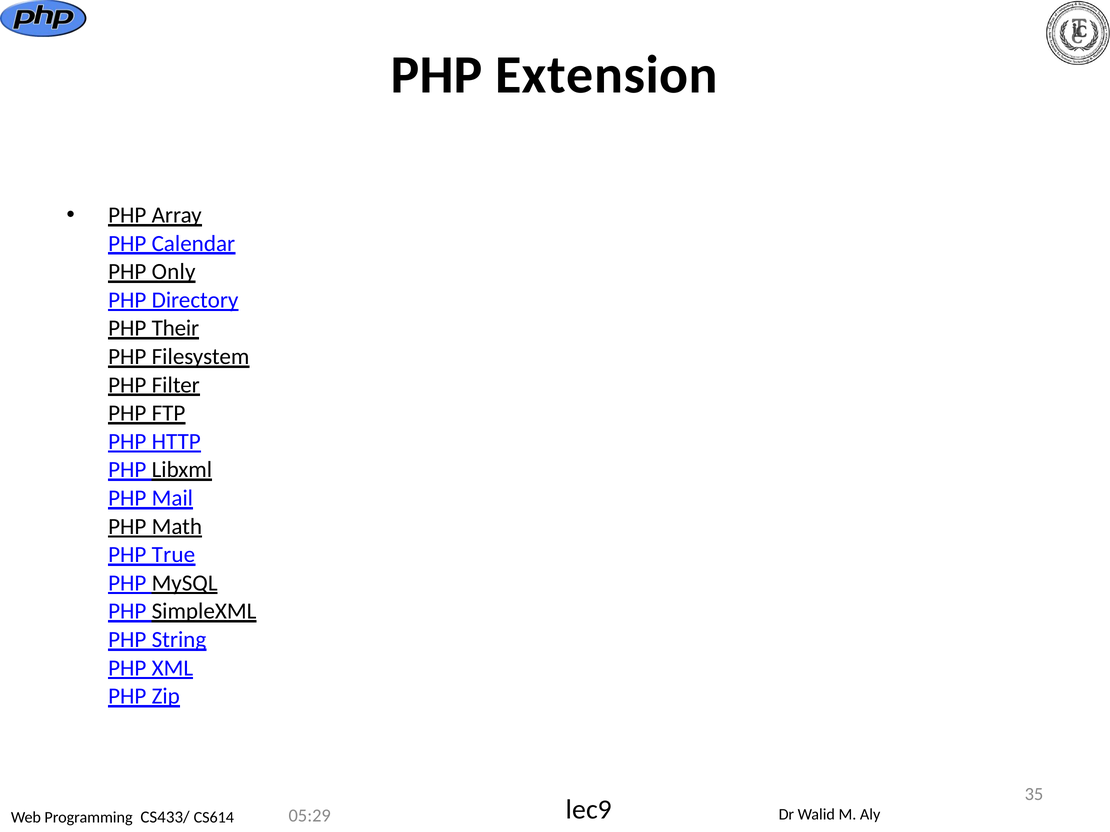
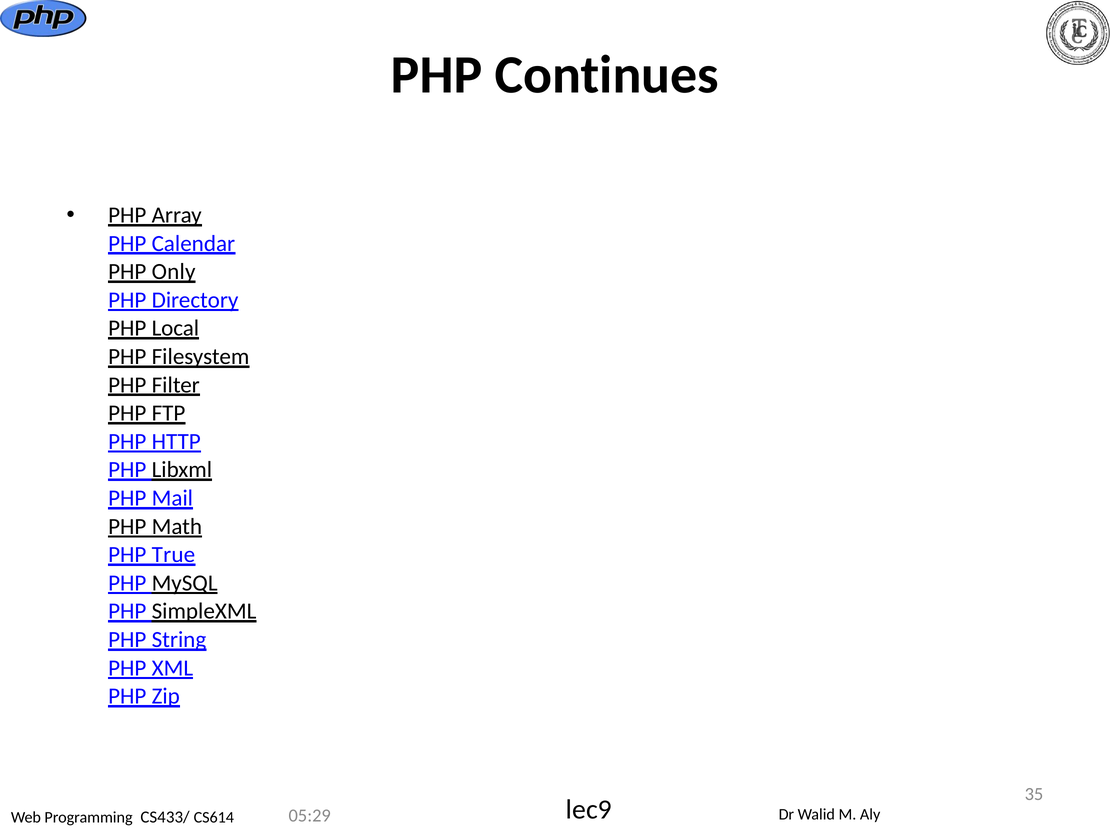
Extension: Extension -> Continues
Their: Their -> Local
